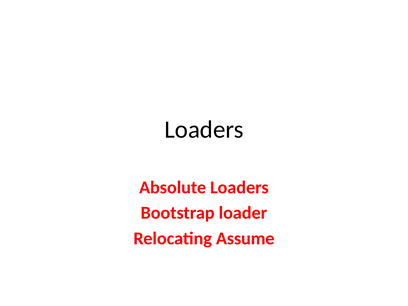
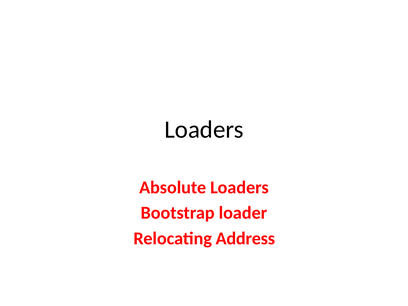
Assume: Assume -> Address
